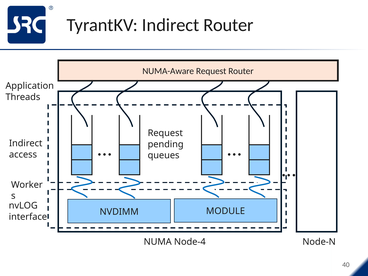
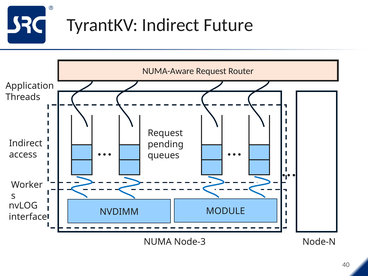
Indirect Router: Router -> Future
Node-4: Node-4 -> Node-3
